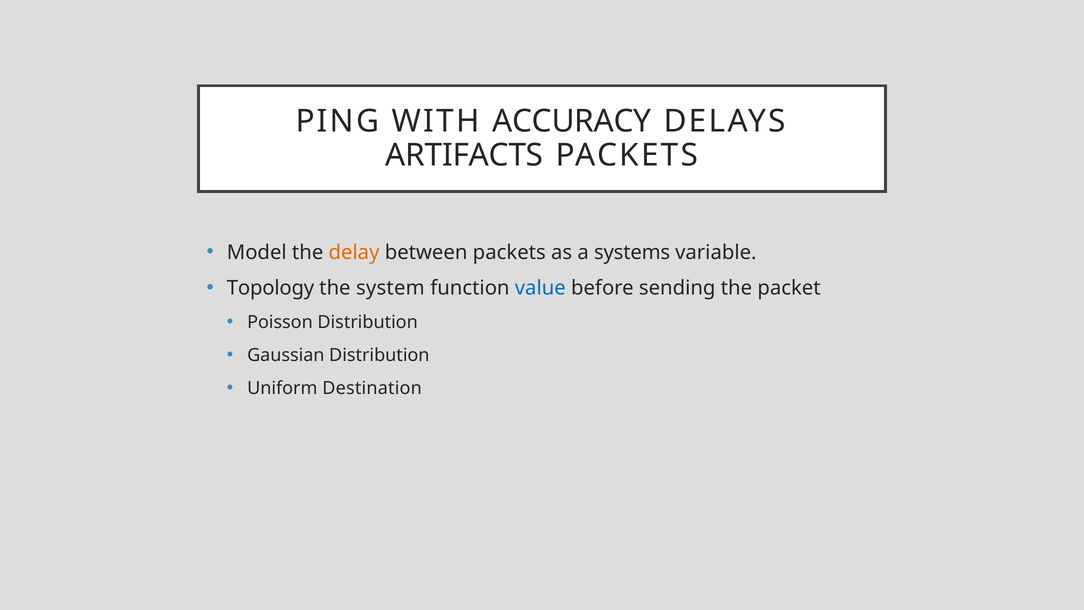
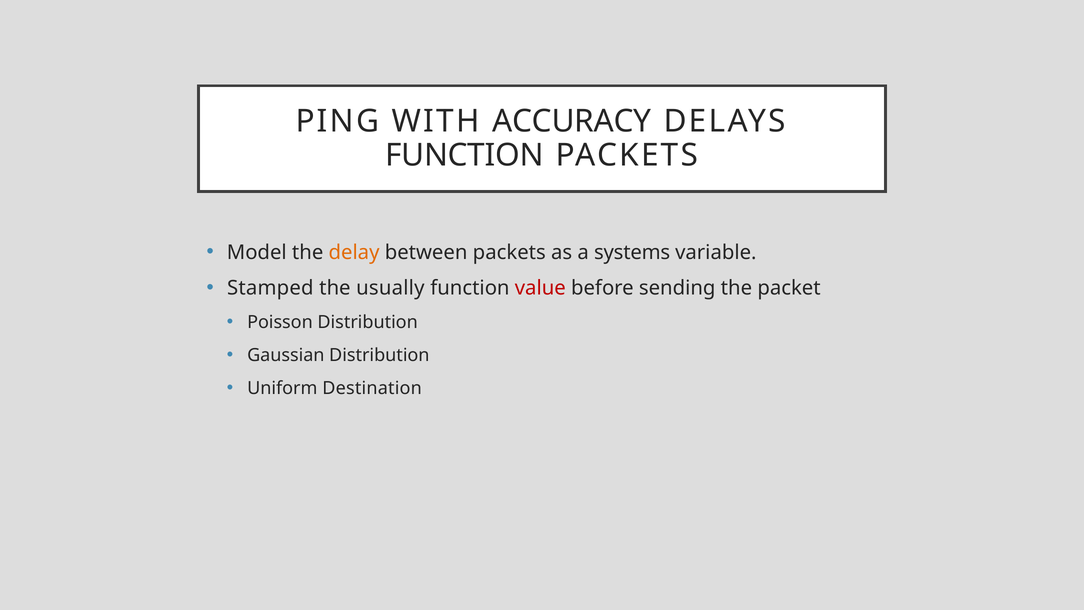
ARTIFACTS at (464, 155): ARTIFACTS -> FUNCTION
Topology: Topology -> Stamped
system: system -> usually
value colour: blue -> red
